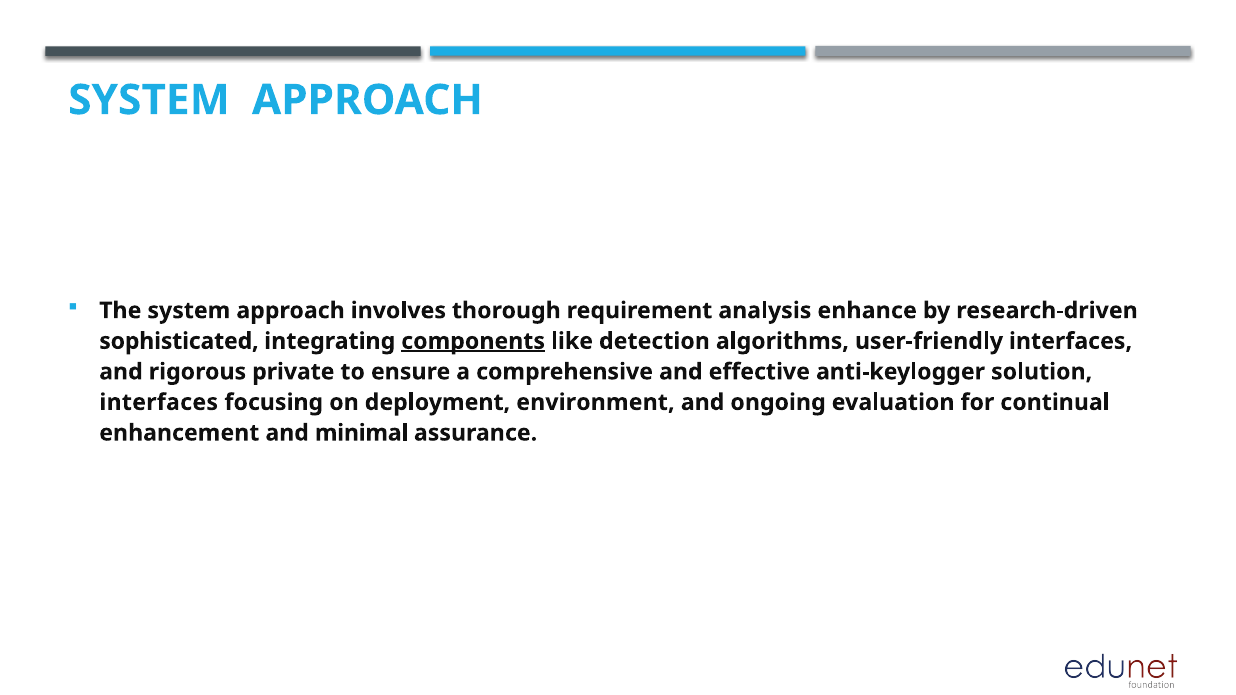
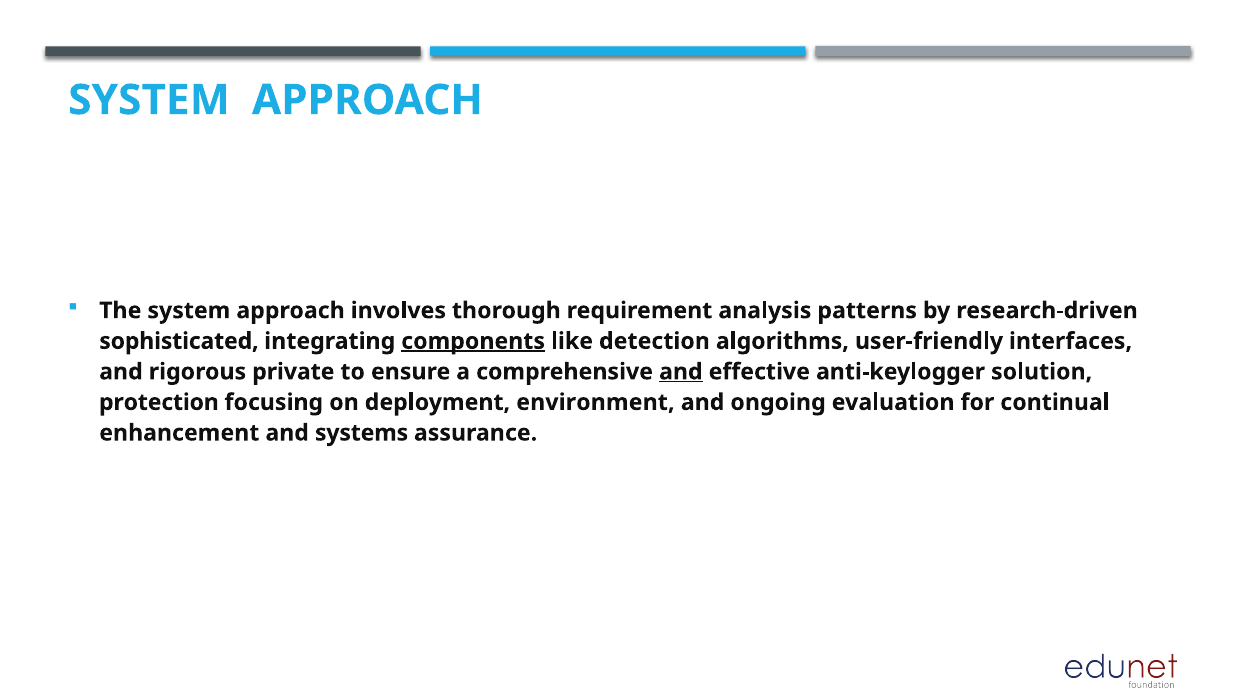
enhance: enhance -> patterns
and at (681, 372) underline: none -> present
interfaces at (159, 402): interfaces -> protection
minimal: minimal -> systems
